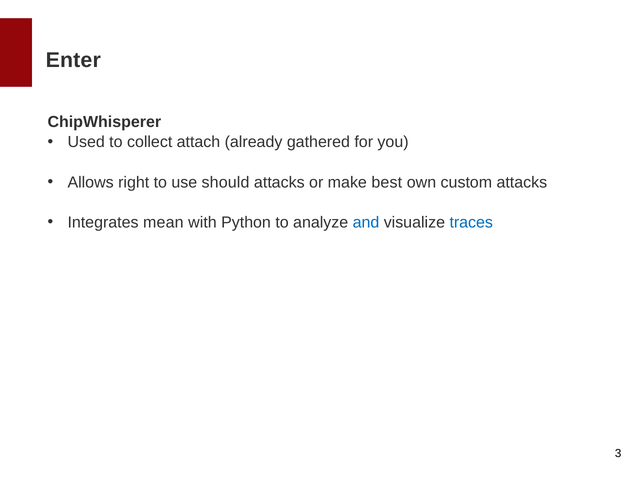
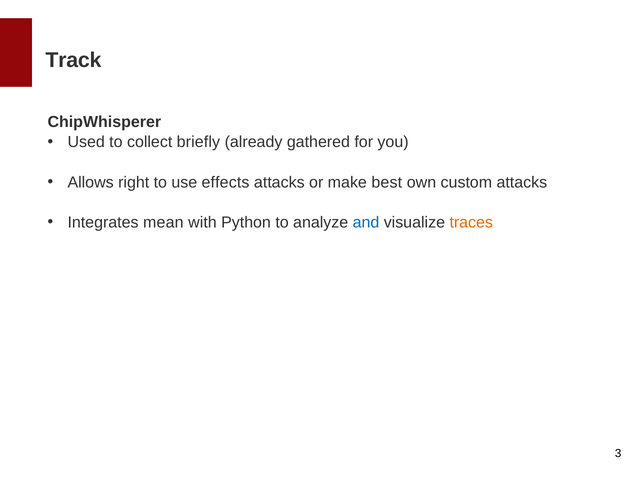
Enter: Enter -> Track
attach: attach -> briefly
should: should -> effects
traces colour: blue -> orange
